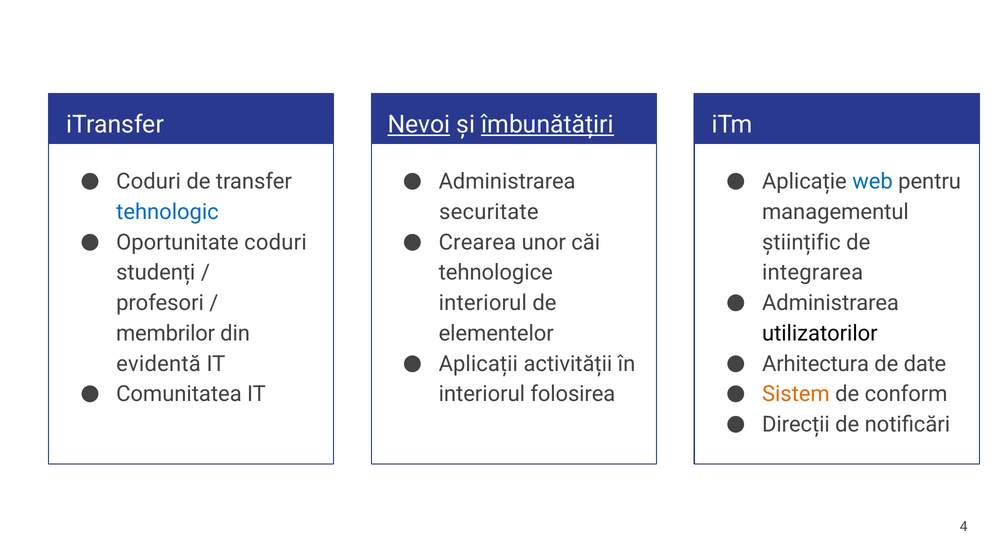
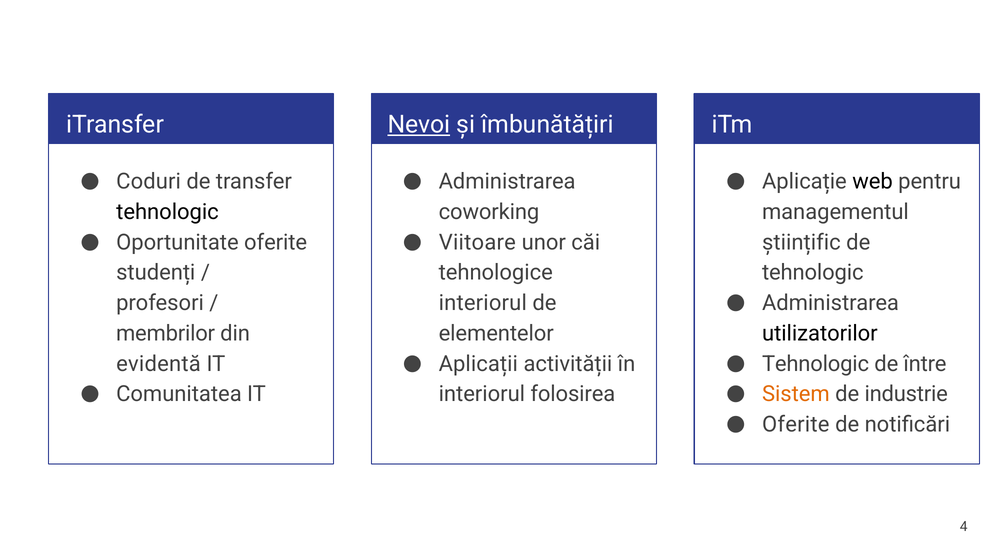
îmbunătățiri underline: present -> none
web colour: blue -> black
tehnologic at (167, 212) colour: blue -> black
securitate: securitate -> coworking
Oportunitate coduri: coduri -> oferite
Crearea: Crearea -> Viitoare
integrarea at (813, 273): integrarea -> tehnologic
Arhitectura at (816, 364): Arhitectura -> Tehnologic
date: date -> între
conform: conform -> industrie
Direcții at (796, 425): Direcții -> Oferite
